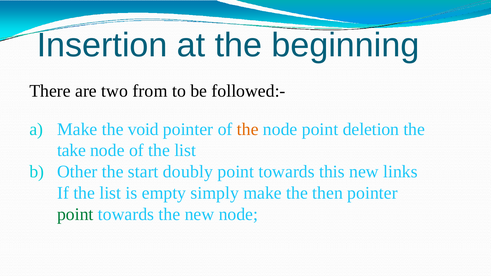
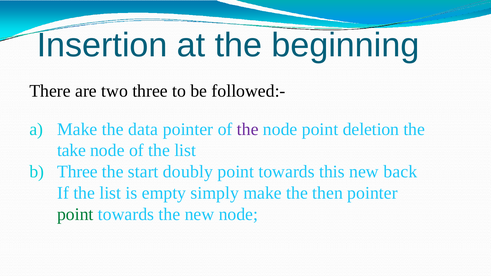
two from: from -> three
void: void -> data
the at (248, 129) colour: orange -> purple
Other at (77, 172): Other -> Three
links: links -> back
